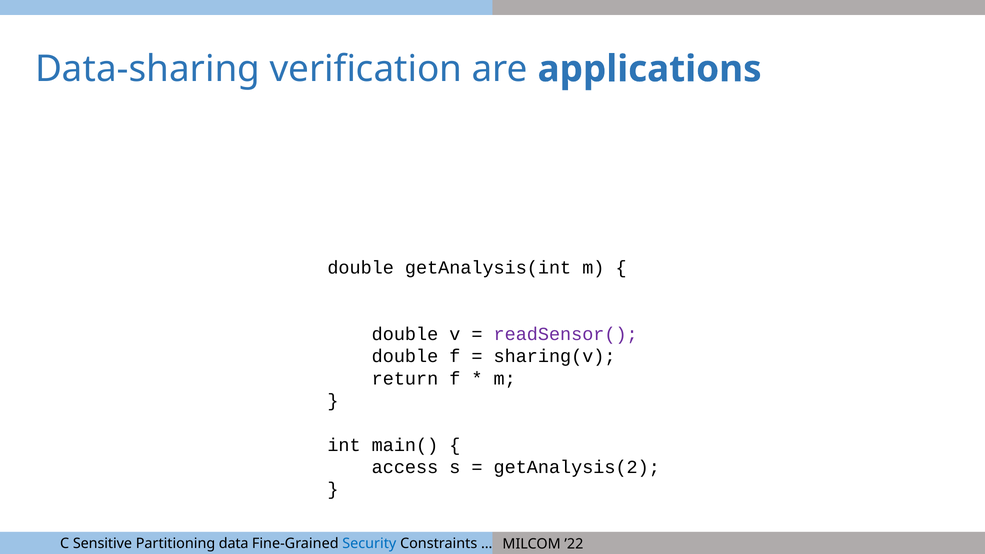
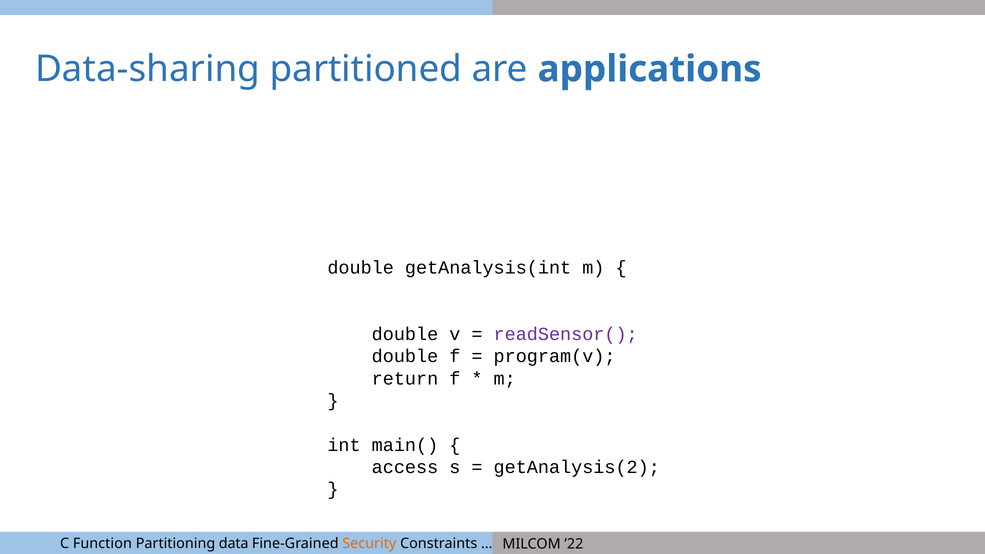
verification: verification -> partitioned
sharing(v: sharing(v -> program(v
Sensitive: Sensitive -> Function
Security colour: blue -> orange
